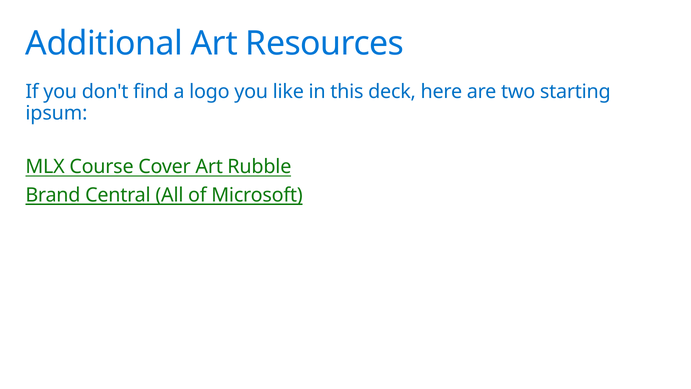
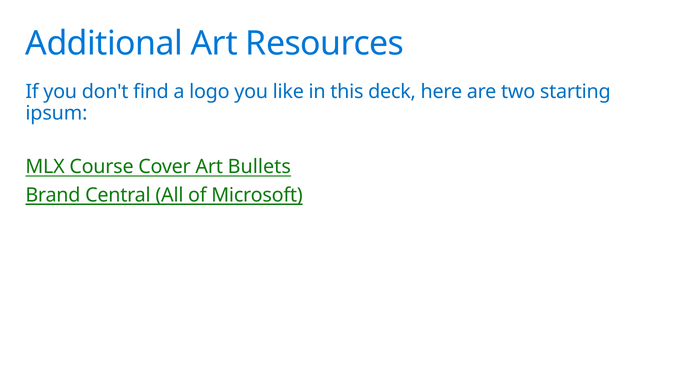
Rubble: Rubble -> Bullets
